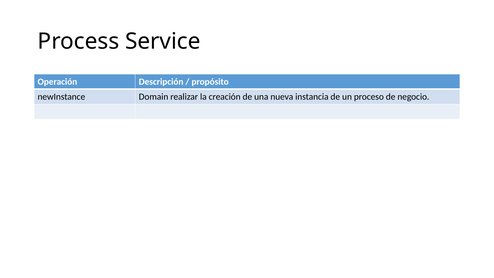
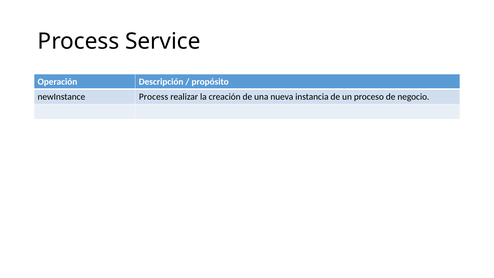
newInstance Domain: Domain -> Process
